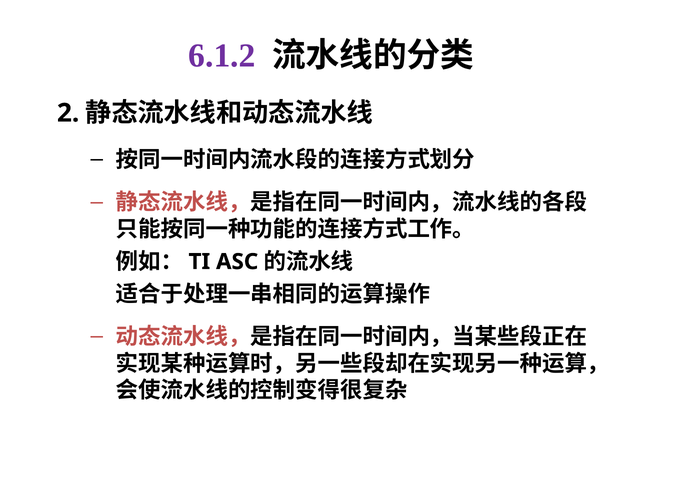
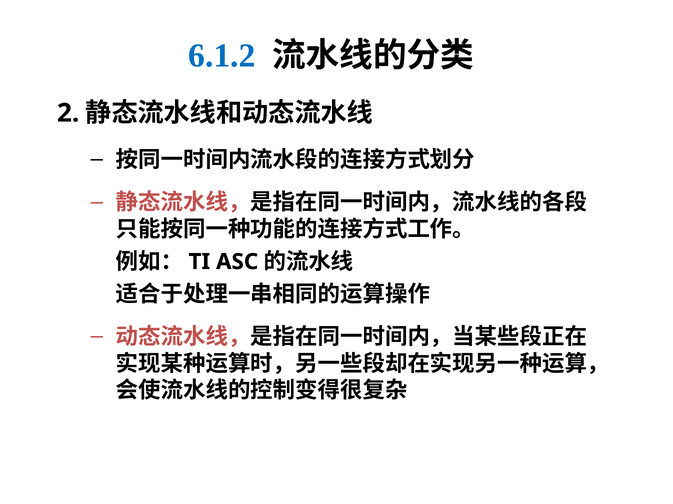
6.1.2 colour: purple -> blue
